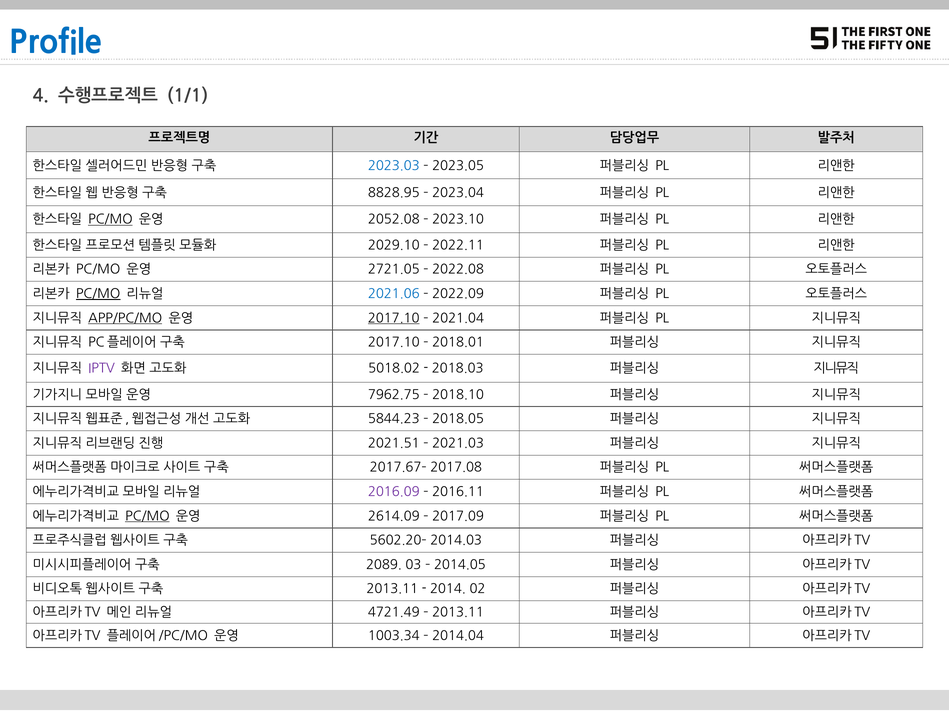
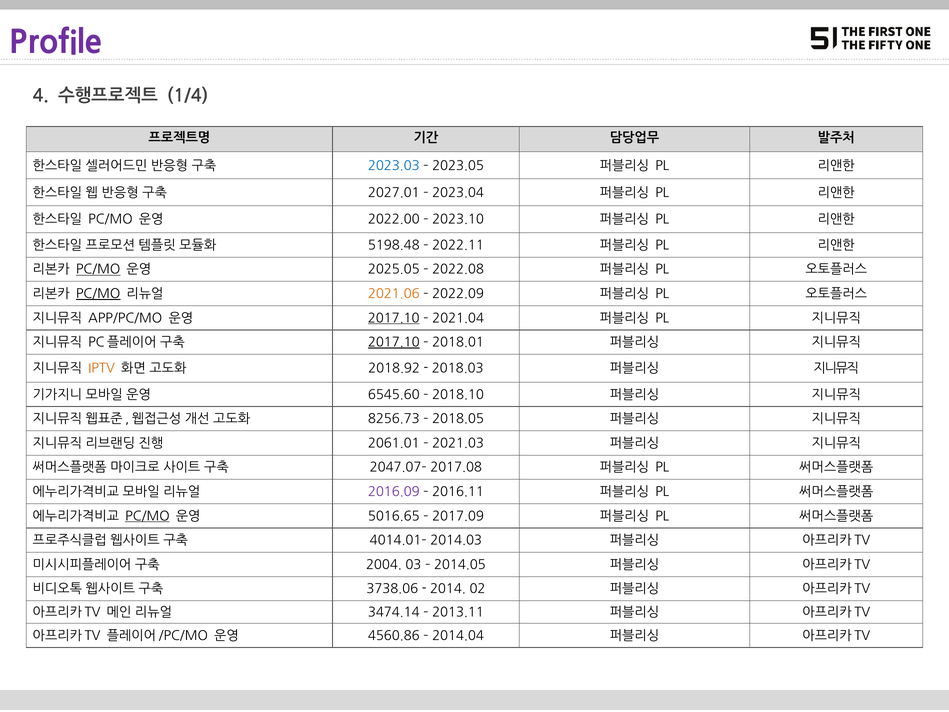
Profile colour: blue -> purple
1/1: 1/1 -> 1/4
8828.95: 8828.95 -> 2027.01
PC/MO at (110, 220) underline: present -> none
2052.08: 2052.08 -> 2022.00
2029.10: 2029.10 -> 5198.48
PC/MO at (98, 269) underline: none -> present
2721.05: 2721.05 -> 2025.05
2021.06 colour: blue -> orange
APP/PC/MO underline: present -> none
2017.10 at (394, 342) underline: none -> present
IPTV colour: purple -> orange
5018.02: 5018.02 -> 2018.92
7962.75: 7962.75 -> 6545.60
5844.23: 5844.23 -> 8256.73
2021.51: 2021.51 -> 2061.01
2017.67–: 2017.67– -> 2047.07–
2614.09: 2614.09 -> 5016.65
5602.20–: 5602.20– -> 4014.01–
2089: 2089 -> 2004
2013.11 at (392, 589): 2013.11 -> 3738.06
4721.49: 4721.49 -> 3474.14
1003.34: 1003.34 -> 4560.86
